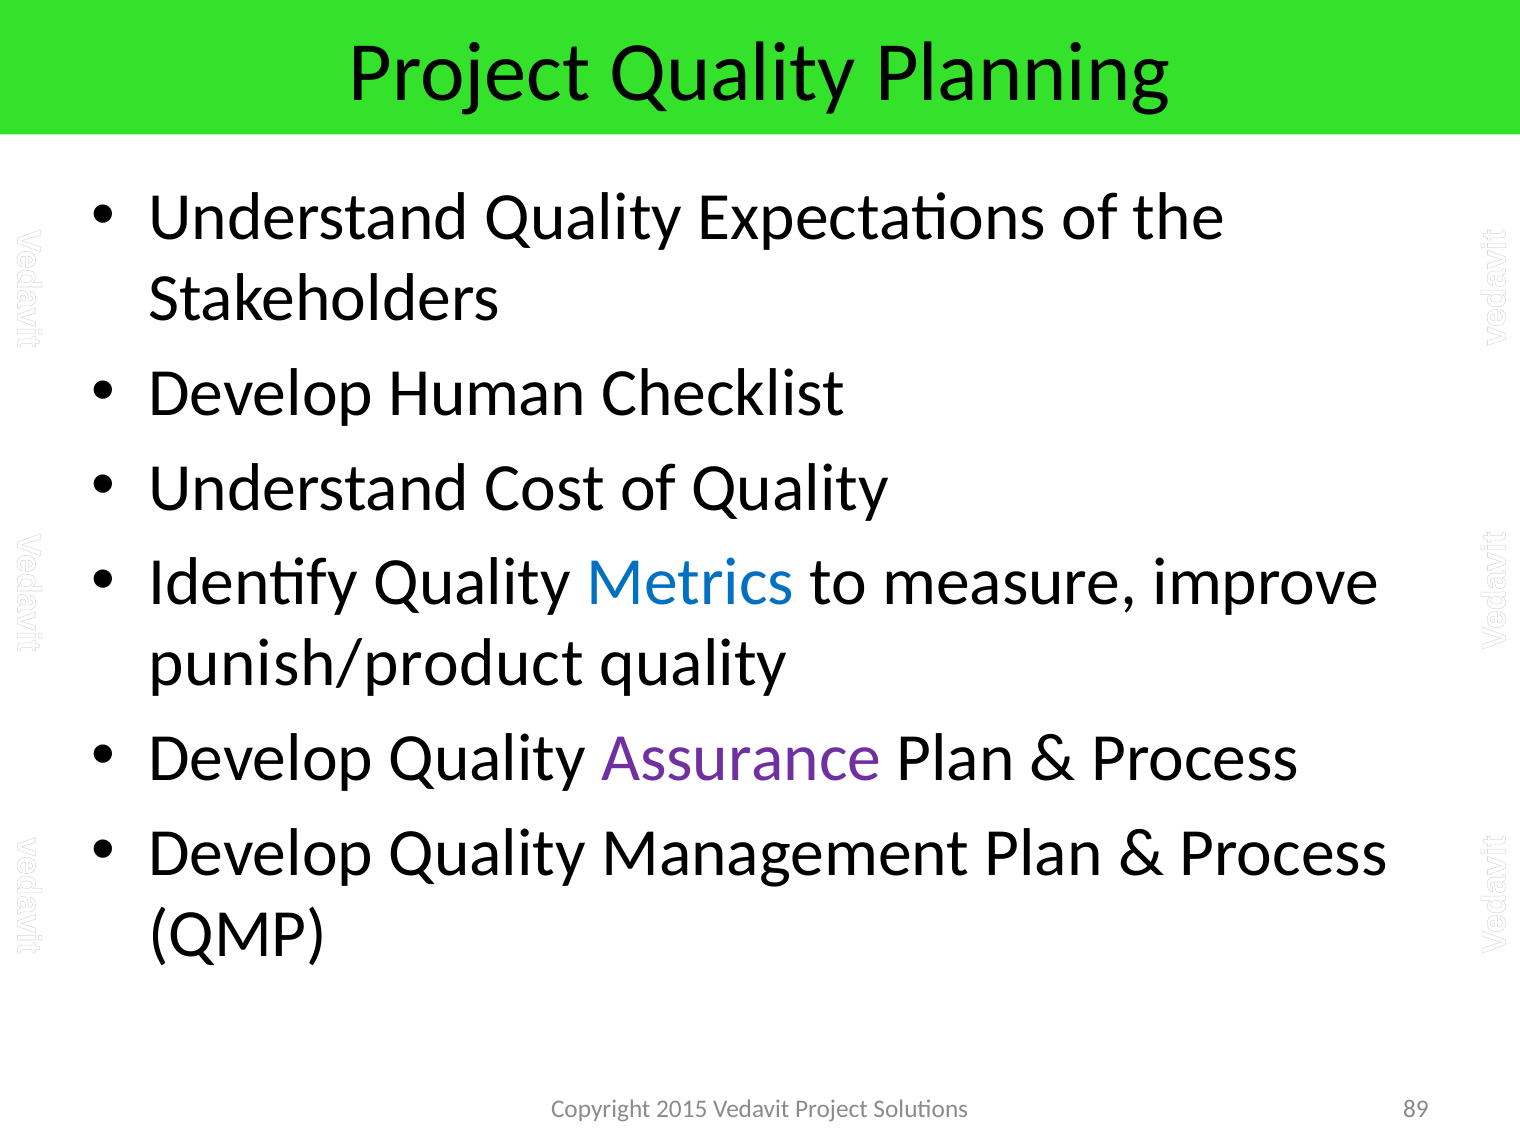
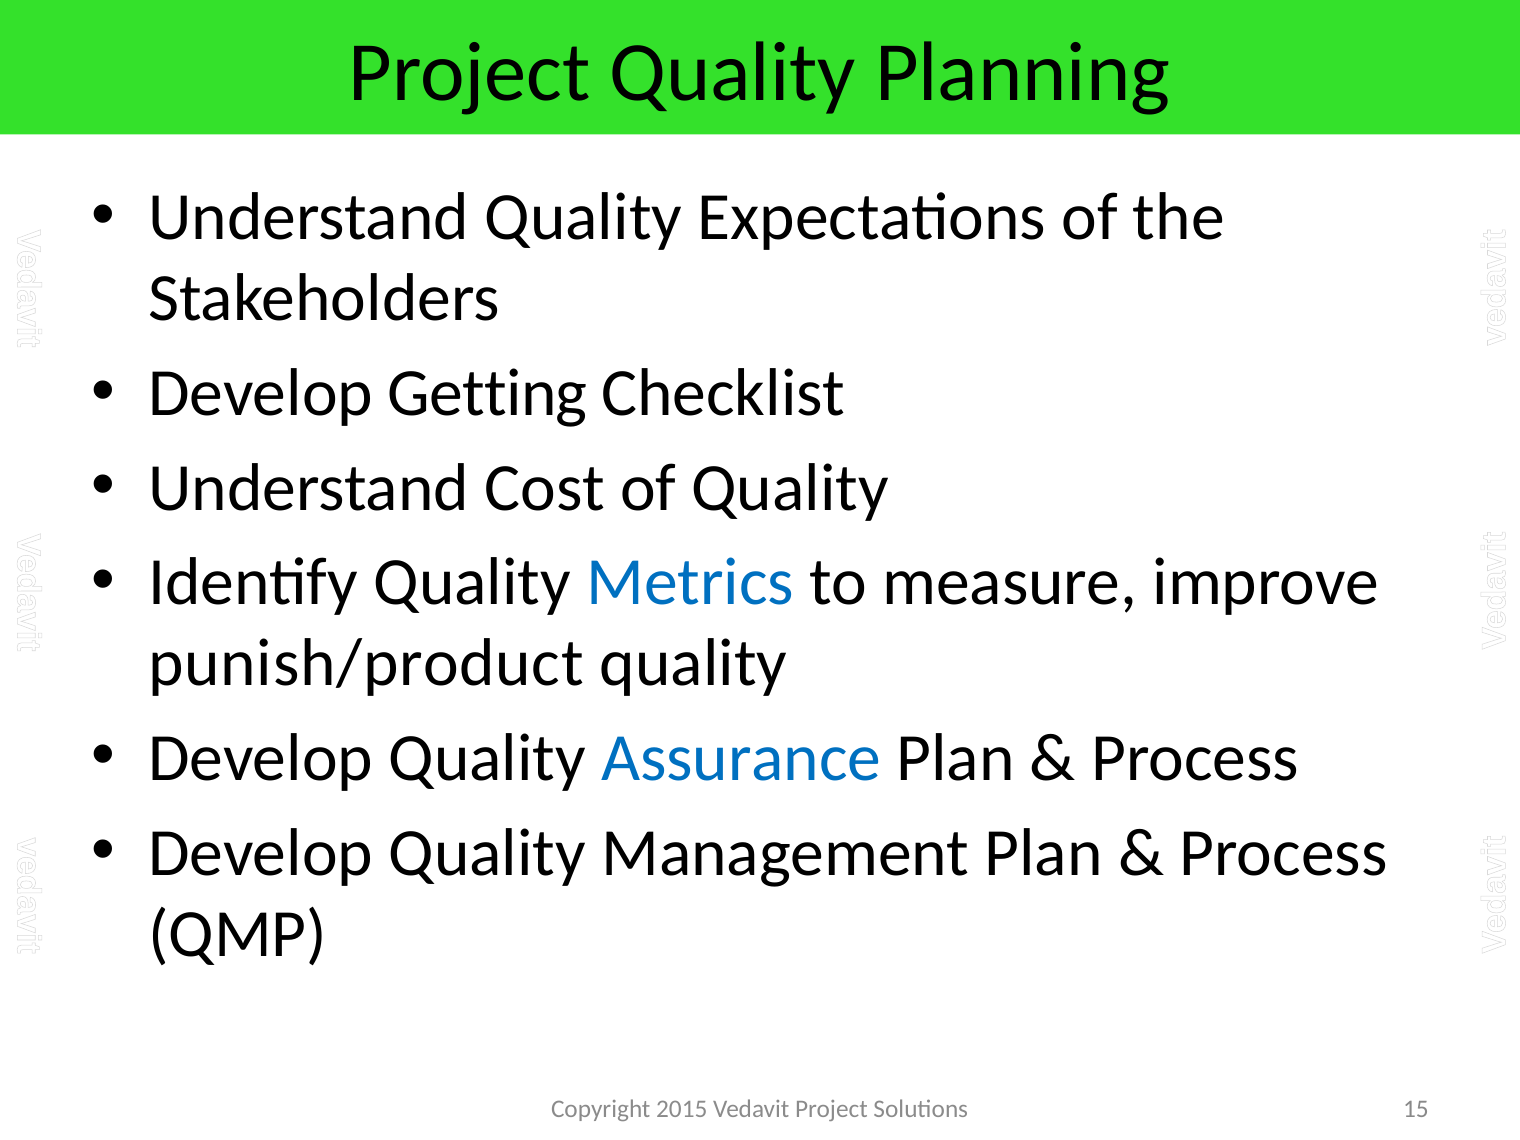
Human: Human -> Getting
Assurance colour: purple -> blue
89: 89 -> 15
